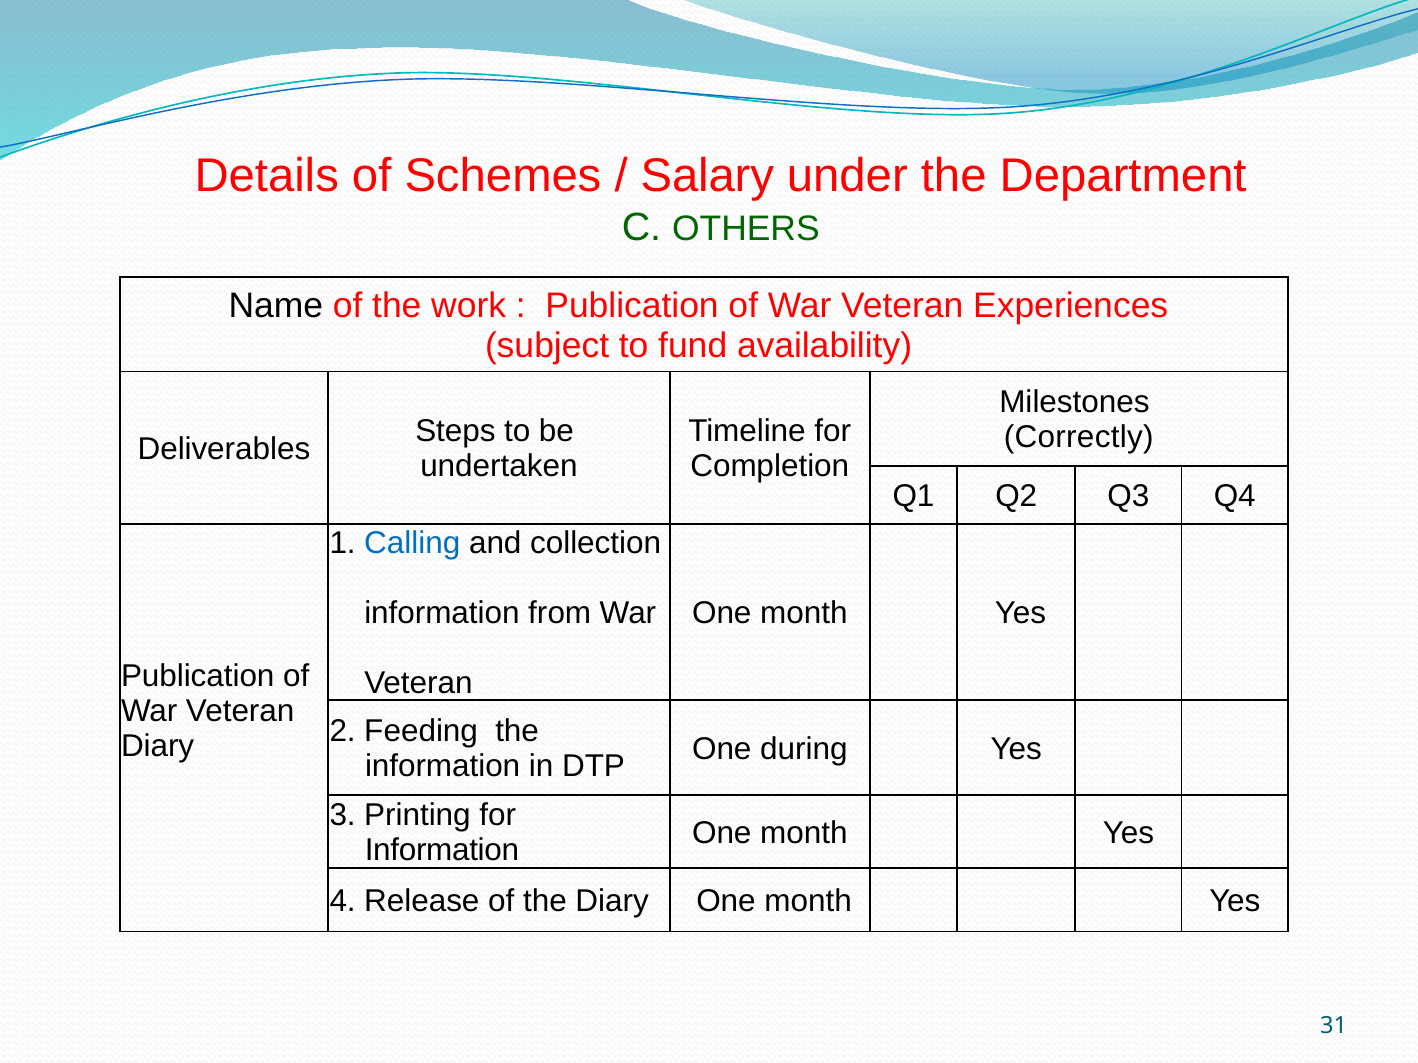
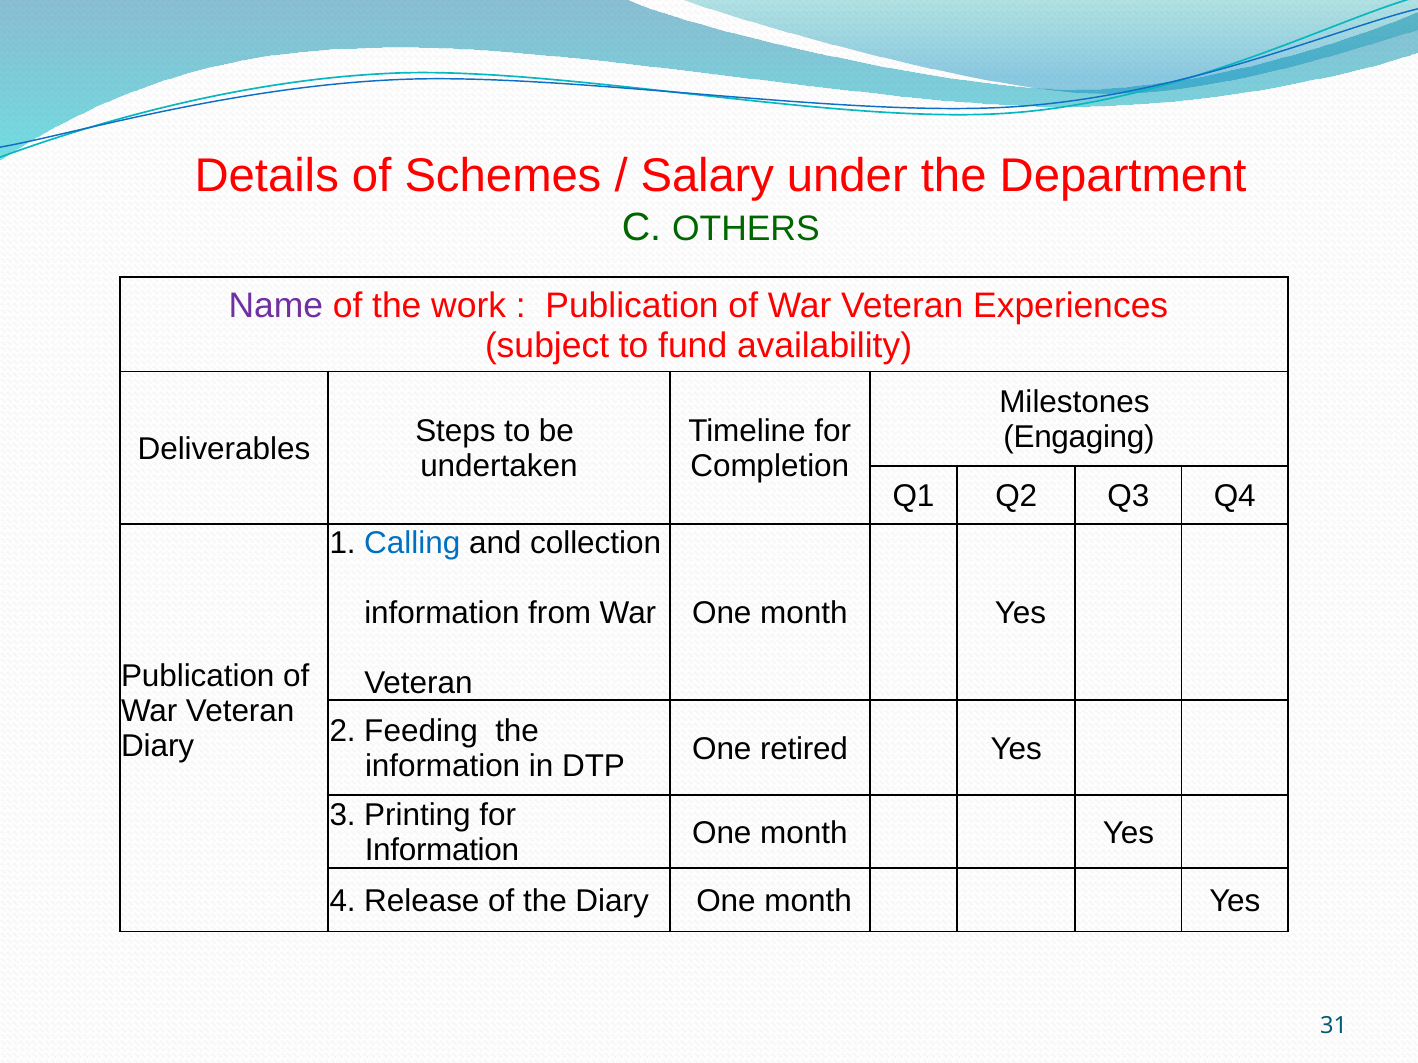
Name colour: black -> purple
Correctly: Correctly -> Engaging
during: during -> retired
